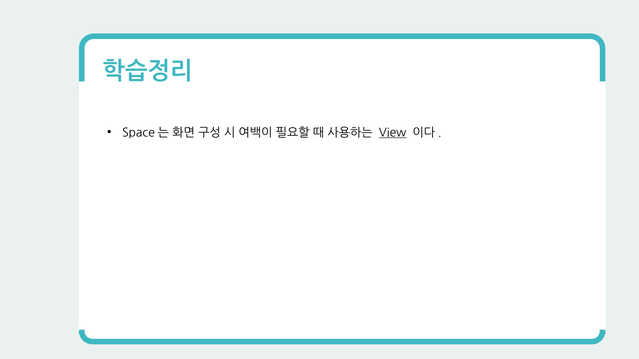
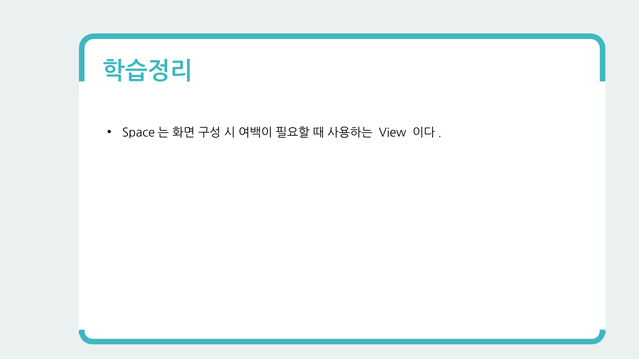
View underline: present -> none
